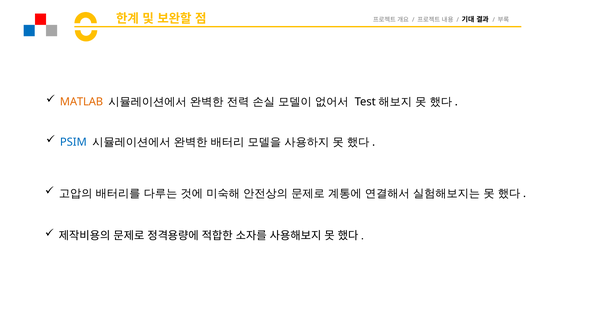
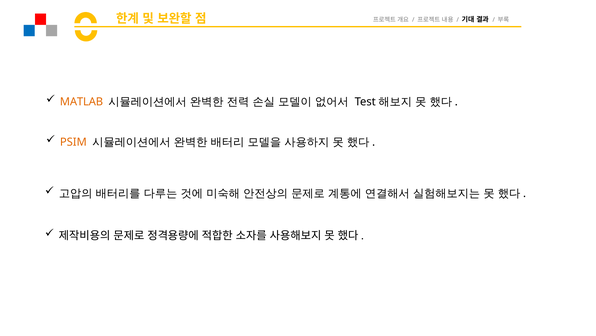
PSIM colour: blue -> orange
